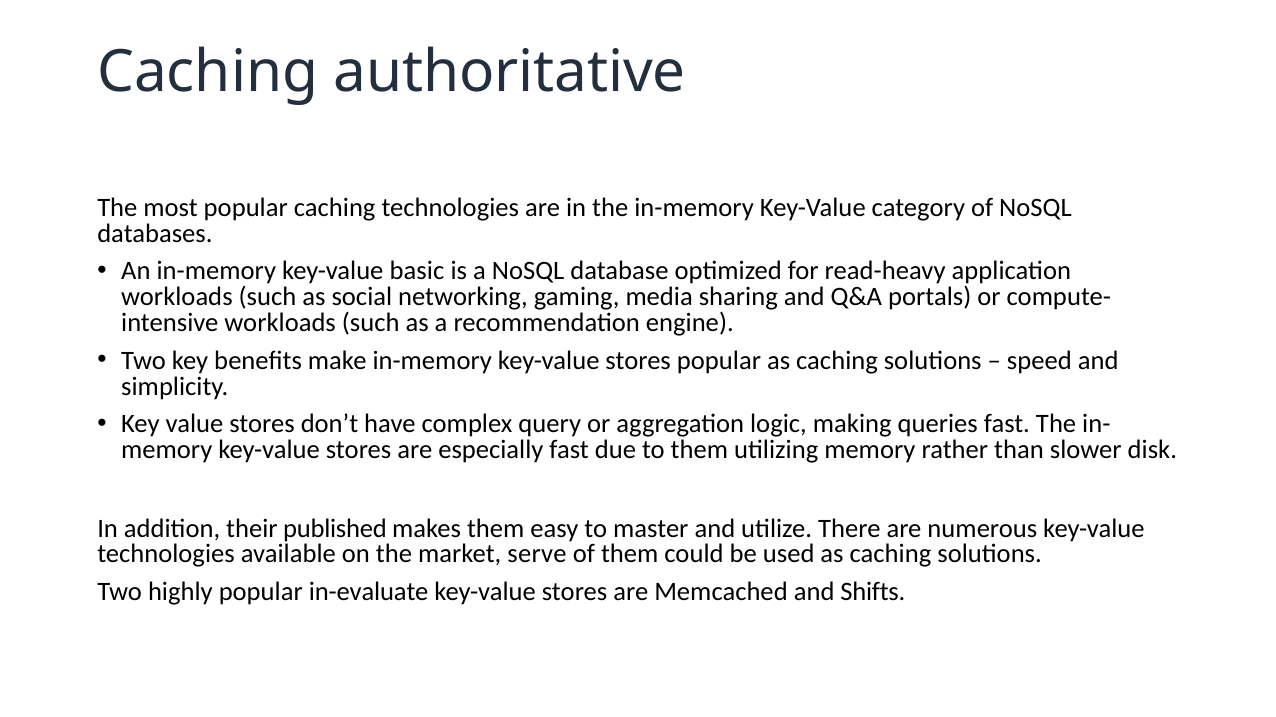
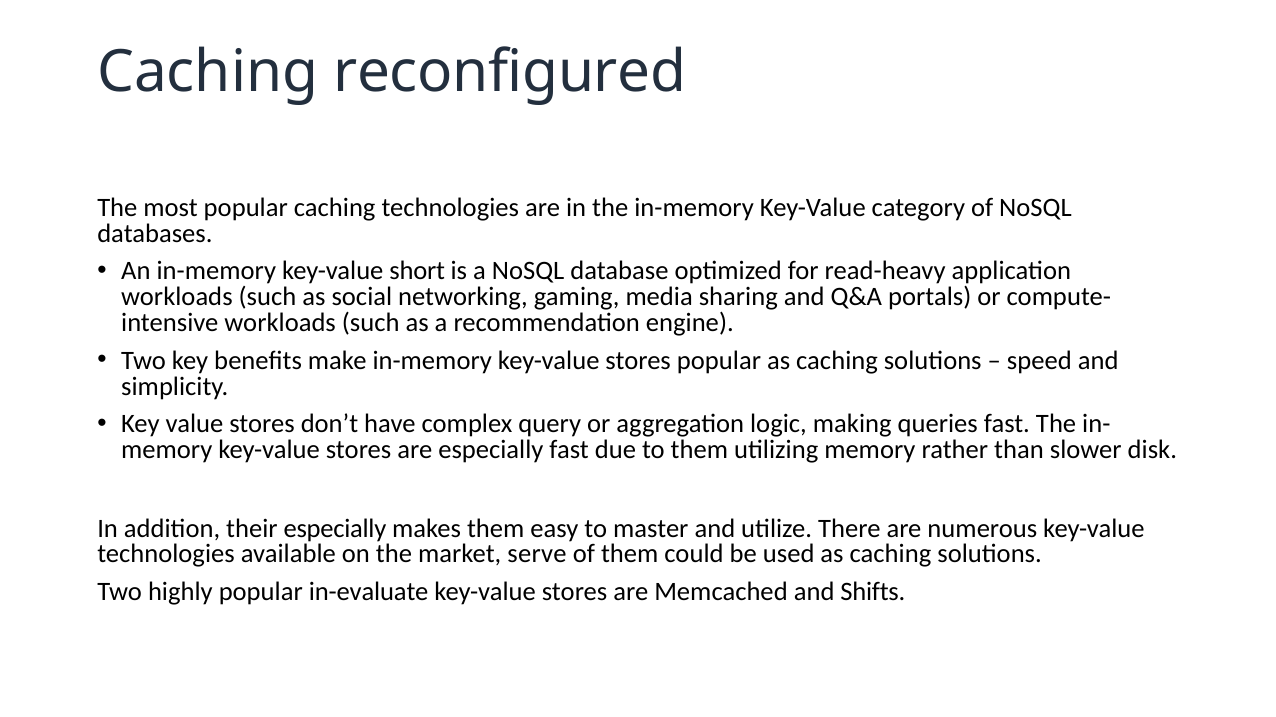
authoritative: authoritative -> reconfigured
basic: basic -> short
their published: published -> especially
